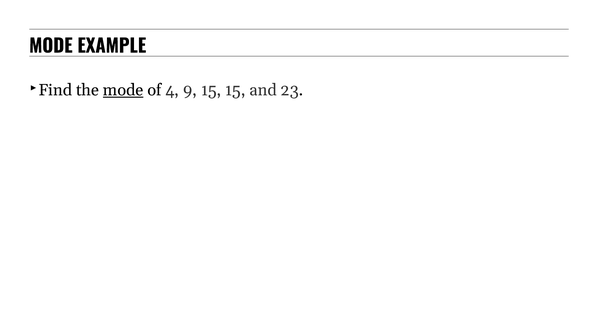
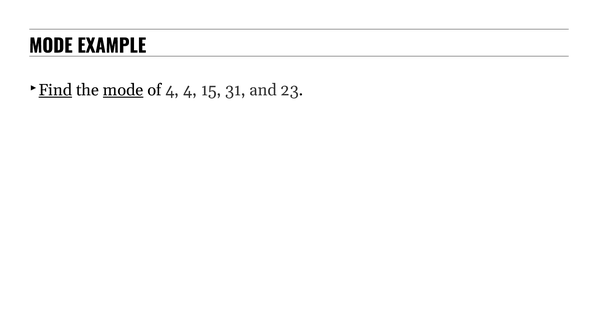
Find underline: none -> present
4 9: 9 -> 4
15 15: 15 -> 31
